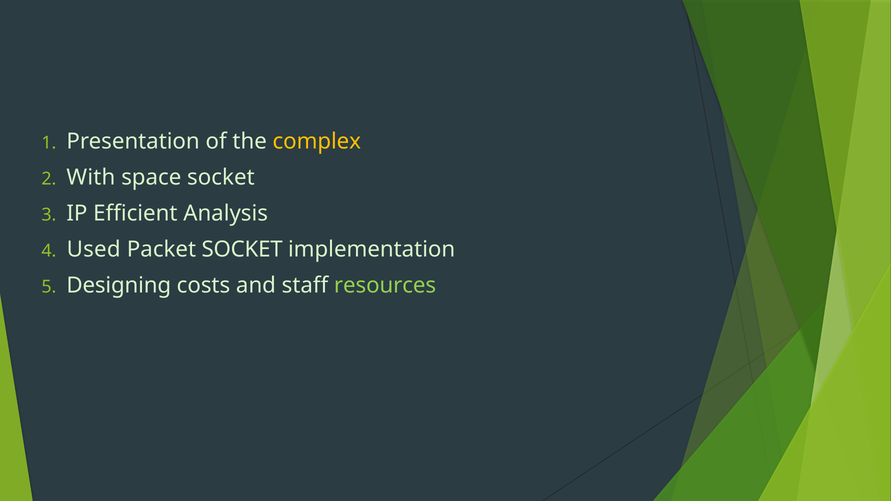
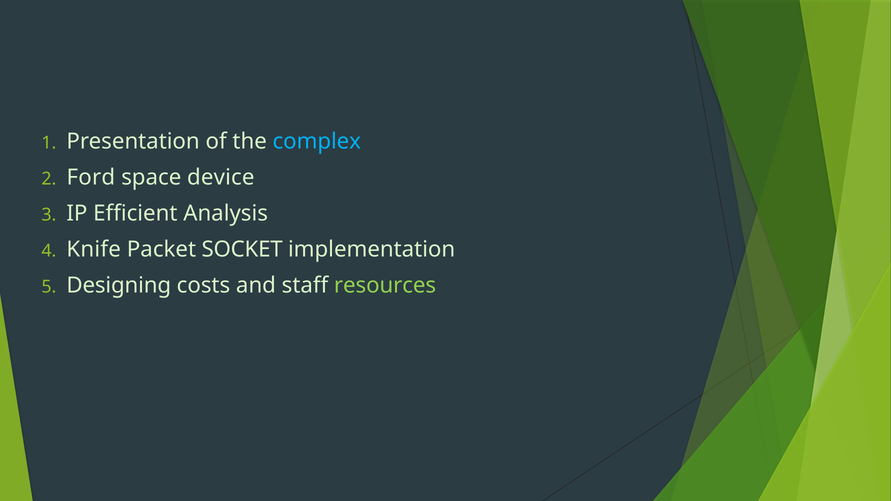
complex colour: yellow -> light blue
With: With -> Ford
space socket: socket -> device
Used: Used -> Knife
